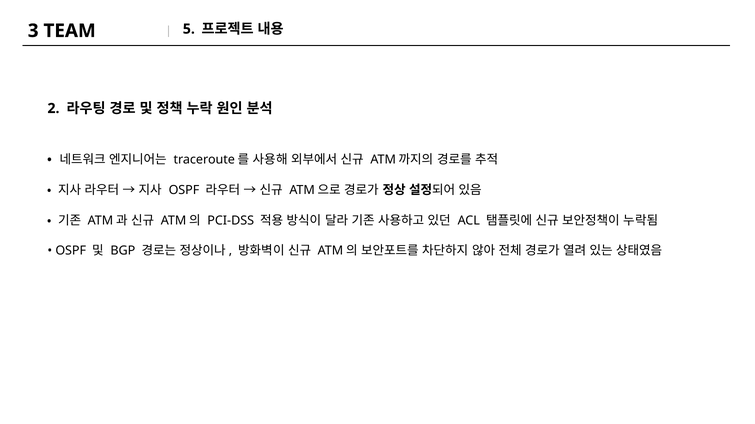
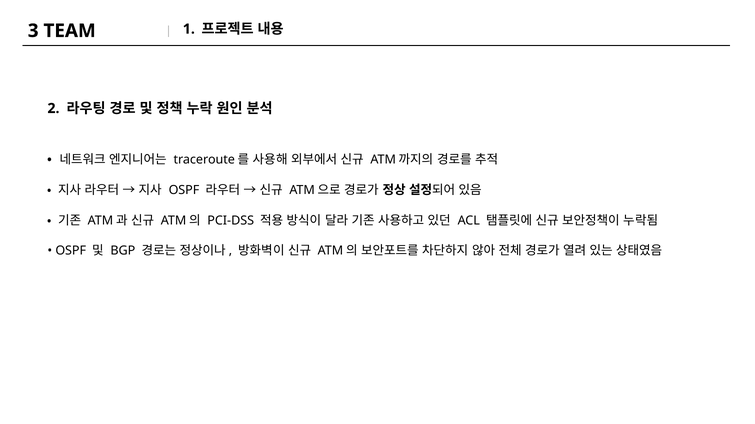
5: 5 -> 1
